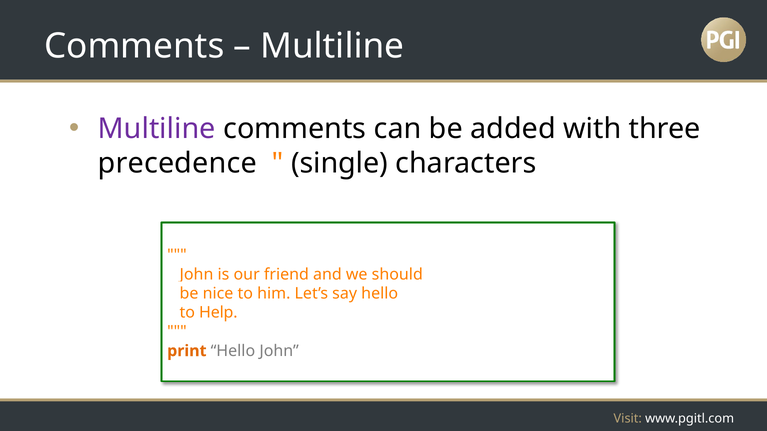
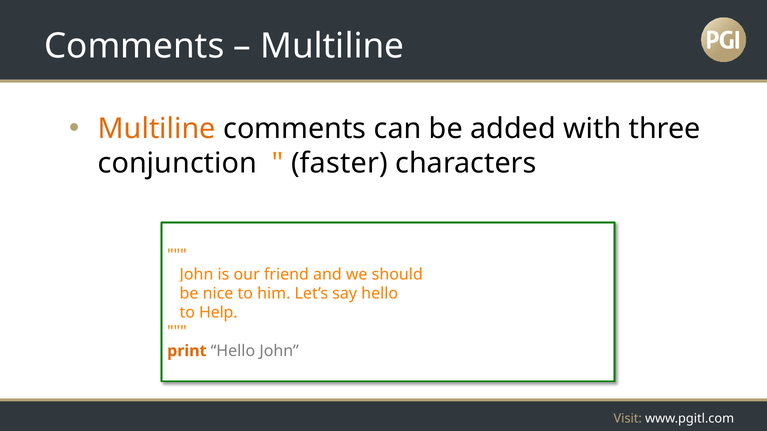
Multiline at (157, 129) colour: purple -> orange
precedence: precedence -> conjunction
single: single -> faster
